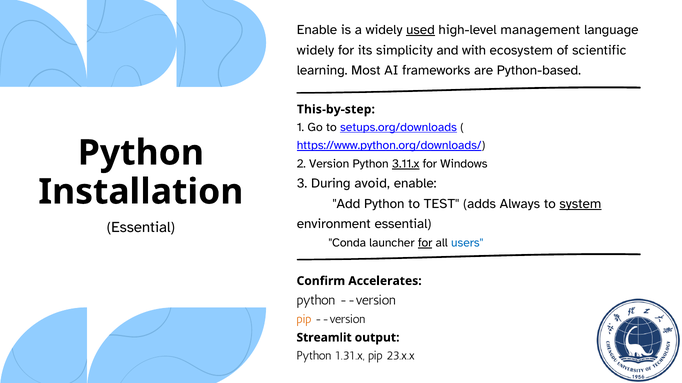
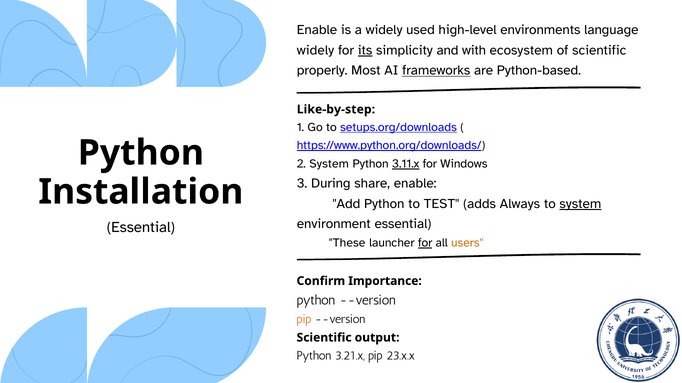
used underline: present -> none
management: management -> environments
its underline: none -> present
learning: learning -> properly
frameworks underline: none -> present
This-by-step: This-by-step -> Like-by-step
2 Version: Version -> System
avoid: avoid -> share
Conda: Conda -> These
users colour: blue -> orange
Accelerates: Accelerates -> Importance
Streamlit at (324, 338): Streamlit -> Scientific
1.31.x: 1.31.x -> 3.21.x
